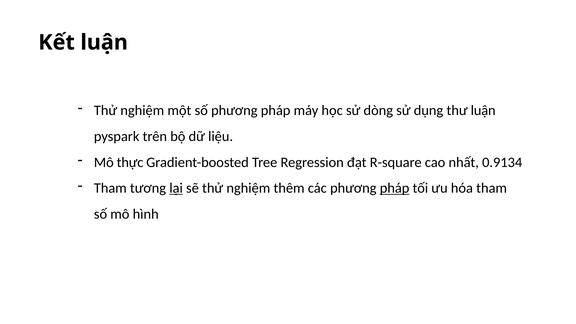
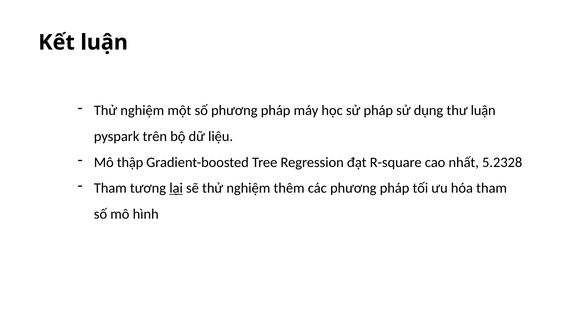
sử dòng: dòng -> pháp
thực: thực -> thập
0.9134: 0.9134 -> 5.2328
pháp at (395, 188) underline: present -> none
